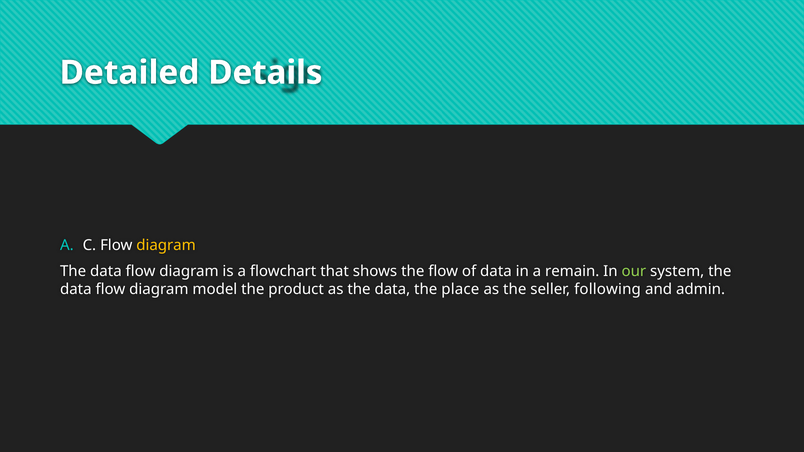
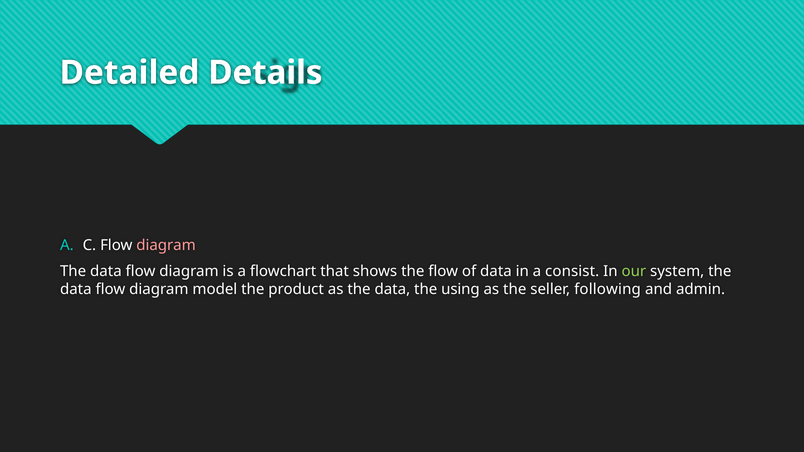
diagram at (166, 245) colour: yellow -> pink
remain: remain -> consist
place: place -> using
